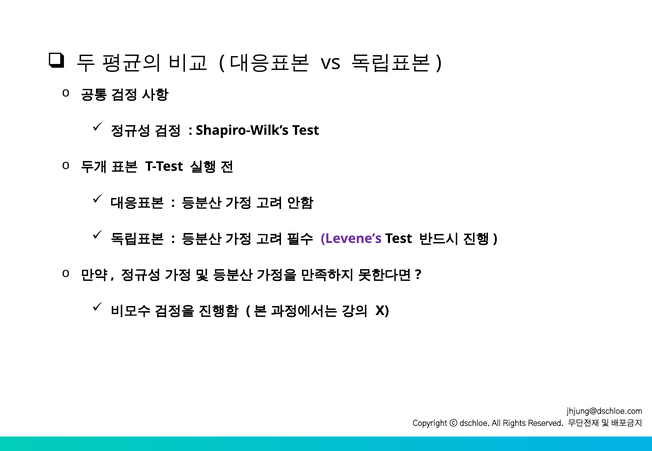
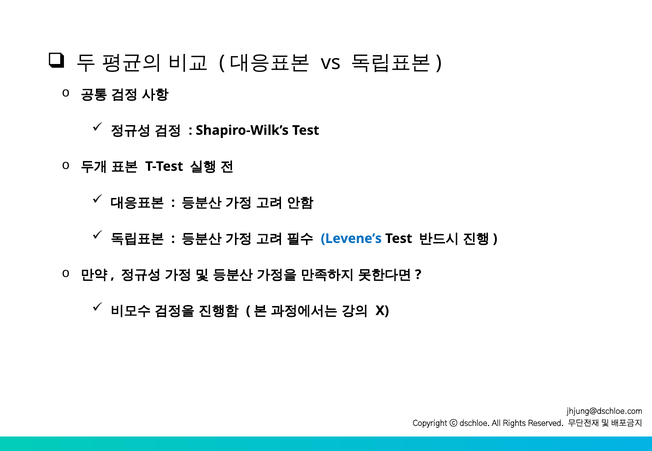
Levene’s colour: purple -> blue
